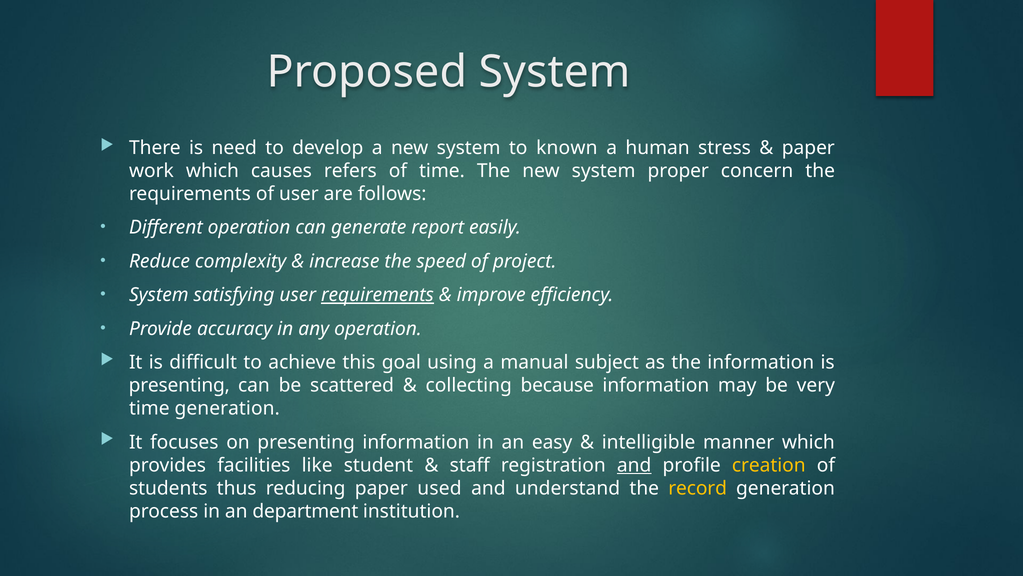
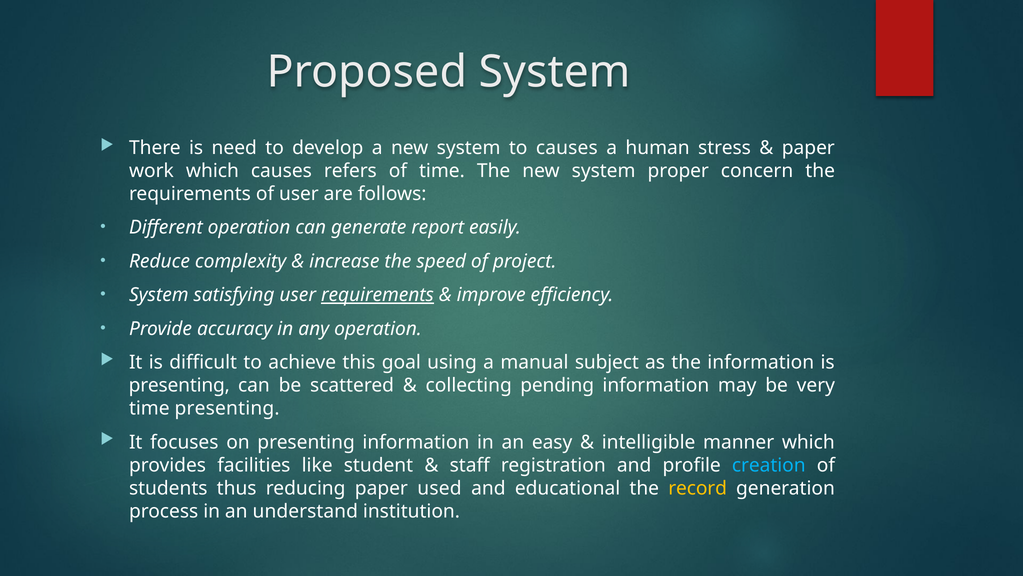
to known: known -> causes
because: because -> pending
time generation: generation -> presenting
and at (634, 465) underline: present -> none
creation colour: yellow -> light blue
understand: understand -> educational
department: department -> understand
